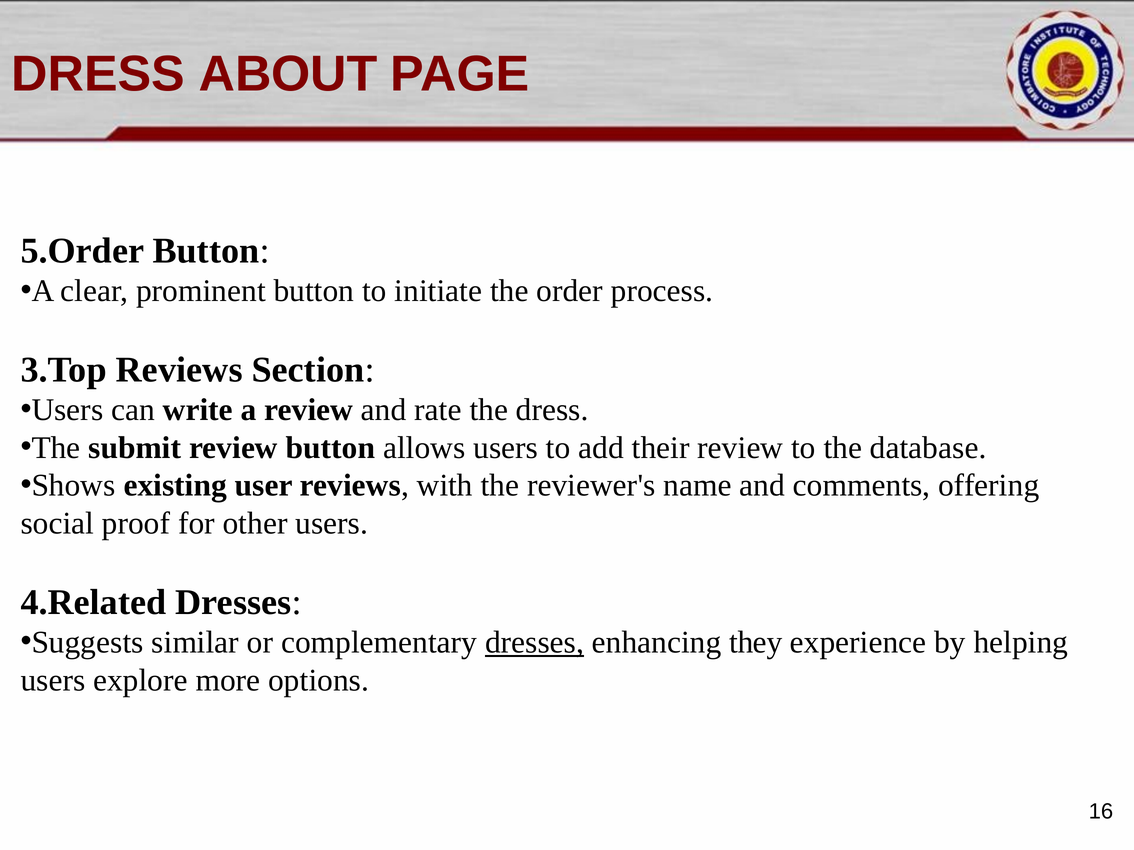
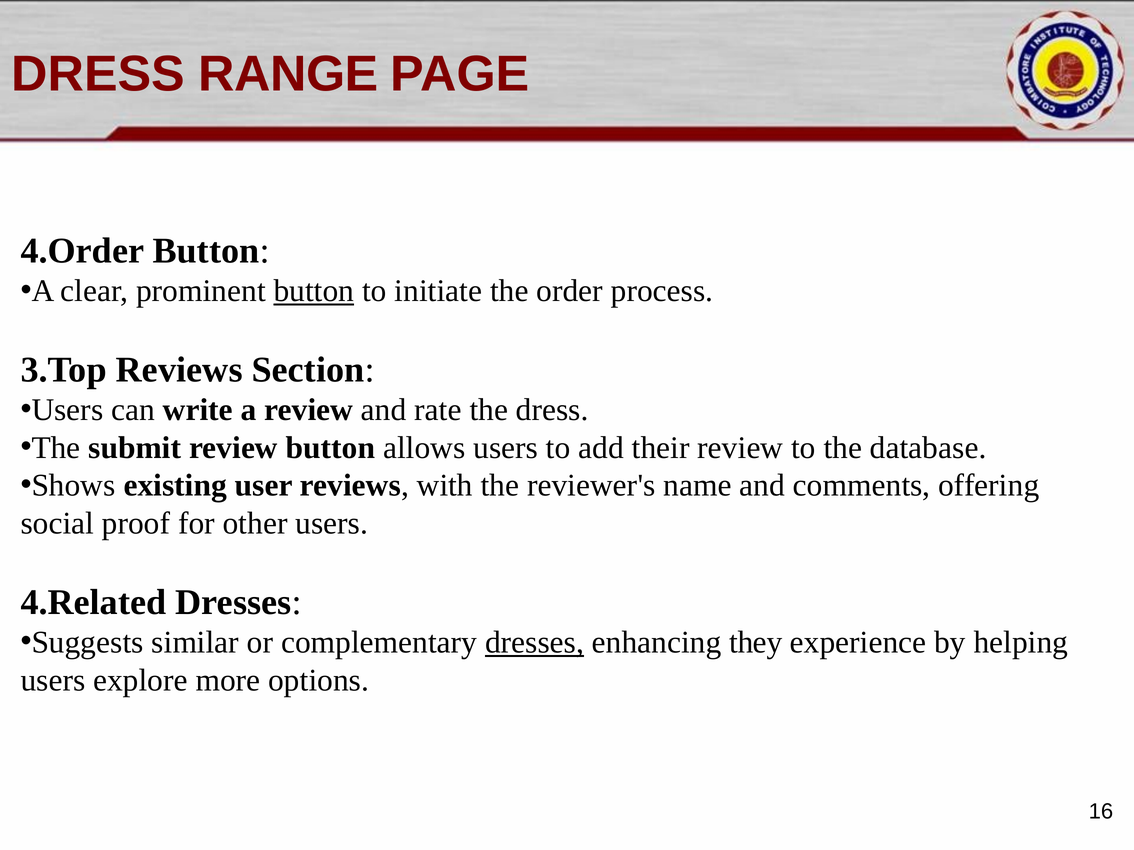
ABOUT: ABOUT -> RANGE
5.Order: 5.Order -> 4.Order
button at (314, 291) underline: none -> present
